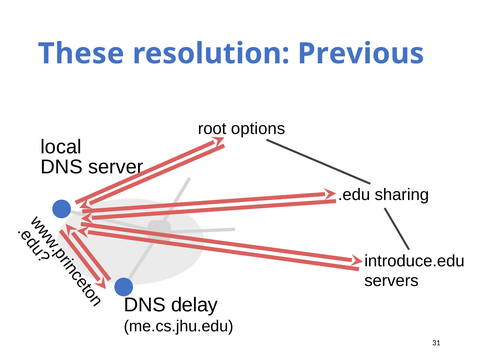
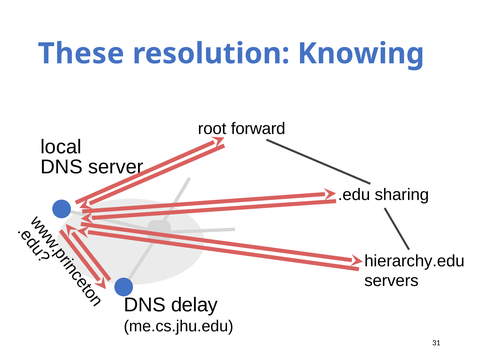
Previous: Previous -> Knowing
options: options -> forward
introduce.edu: introduce.edu -> hierarchy.edu
